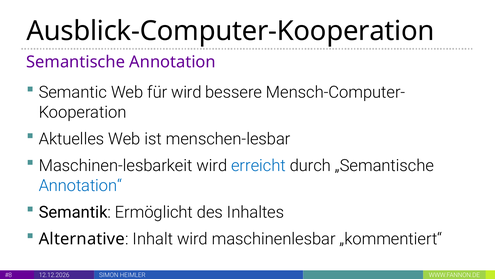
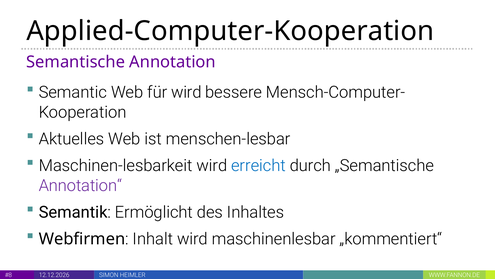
Ausblick-Computer-Kooperation: Ausblick-Computer-Kooperation -> Applied-Computer-Kooperation
Annotation“ colour: blue -> purple
Alternative: Alternative -> Webfirmen
